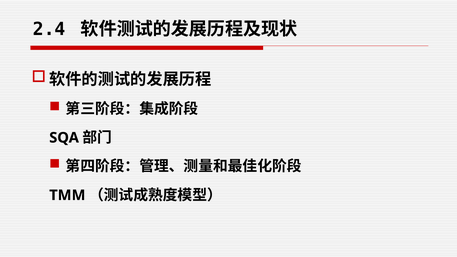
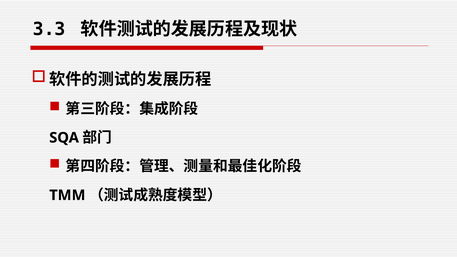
2.4: 2.4 -> 3.3
